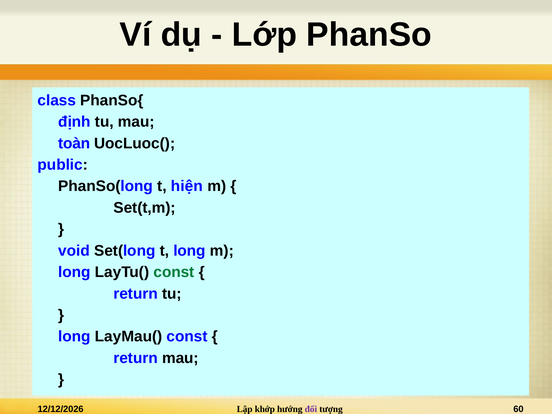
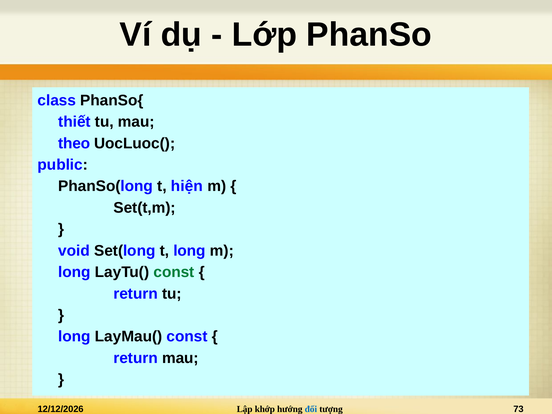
định: định -> thiết
toàn: toàn -> theo
đối colour: purple -> blue
60: 60 -> 73
